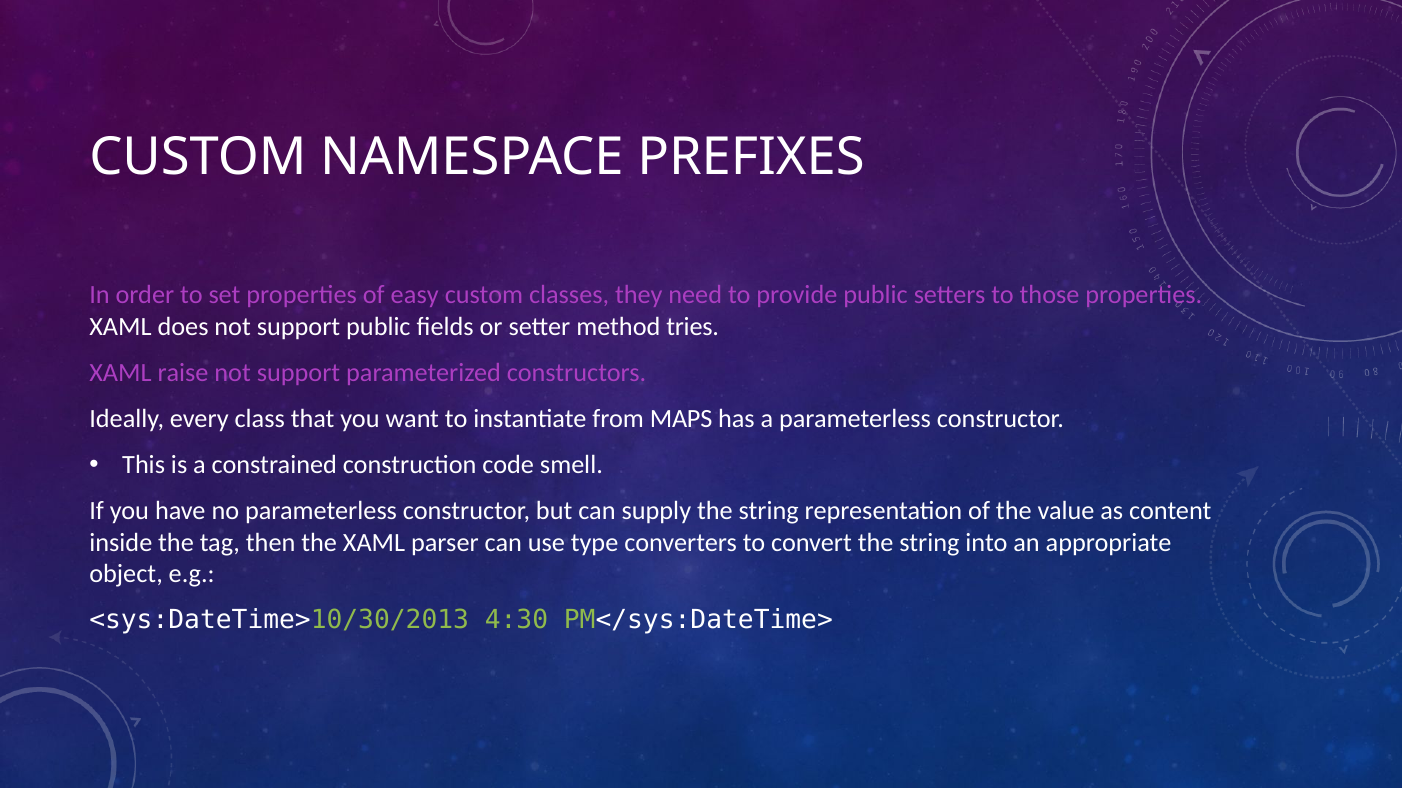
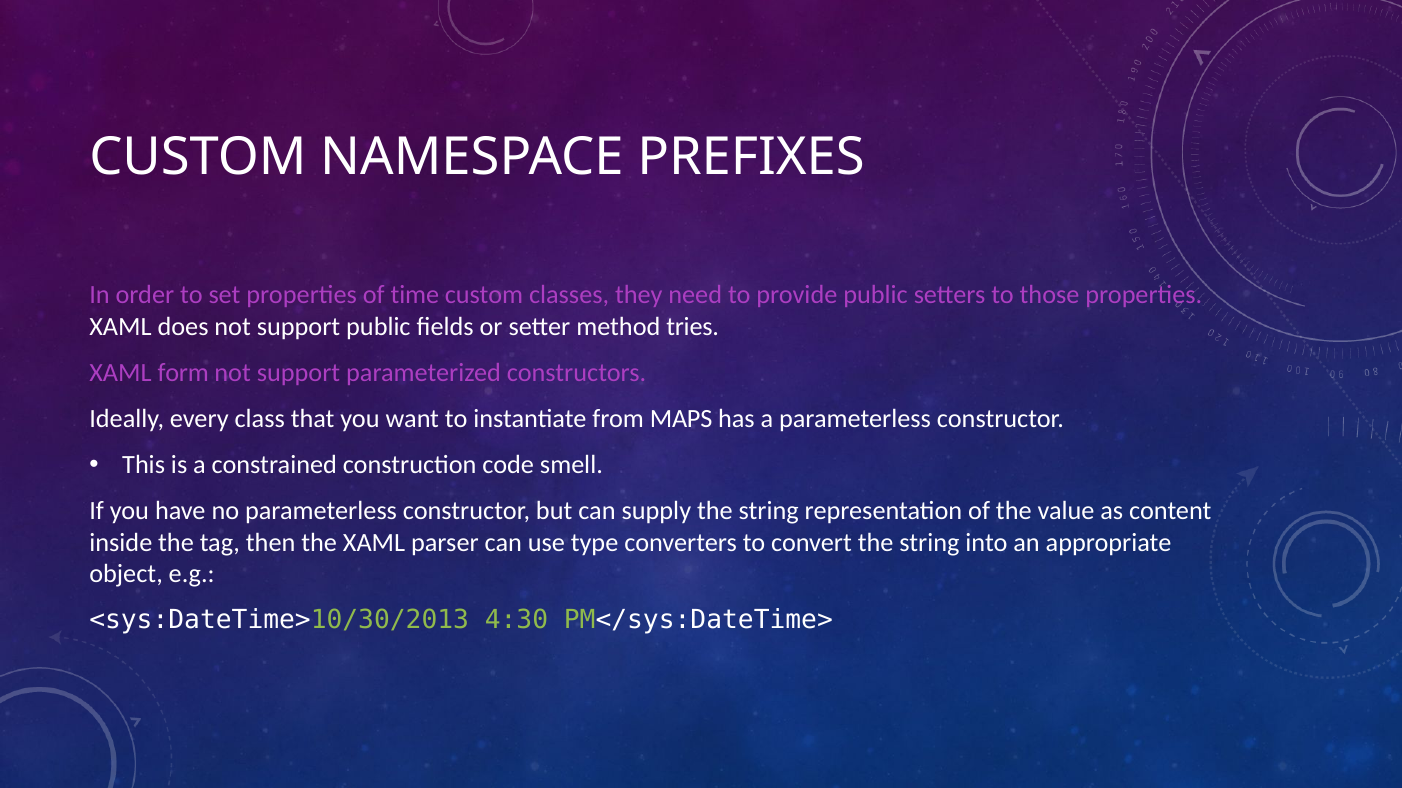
easy: easy -> time
raise: raise -> form
